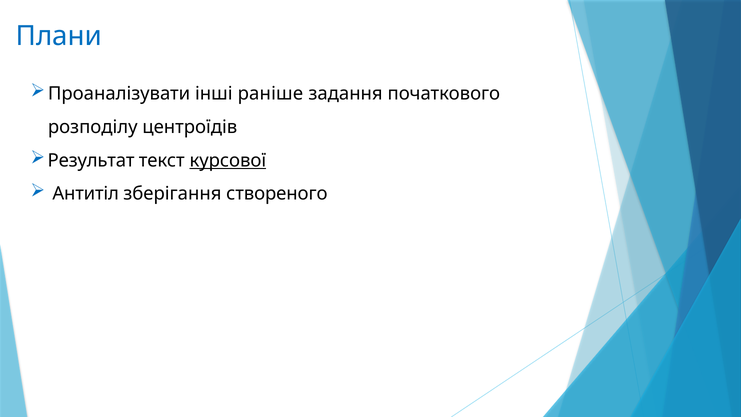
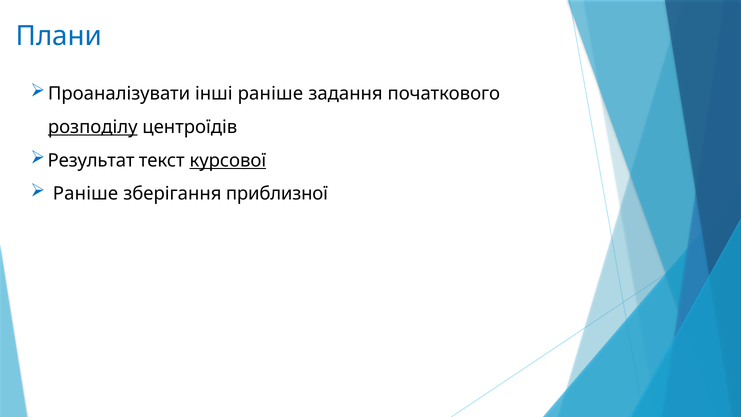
розподілу underline: none -> present
Антитіл at (86, 194): Антитіл -> Раніше
створеного: створеного -> приблизної
